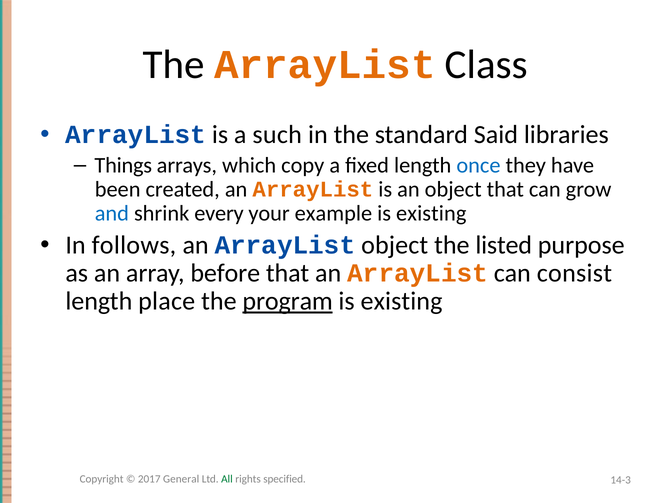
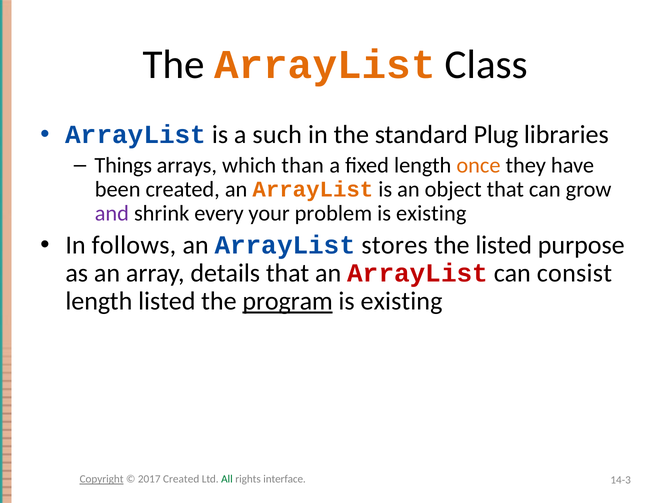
Said: Said -> Plug
copy: copy -> than
once colour: blue -> orange
and colour: blue -> purple
example: example -> problem
ArrayList object: object -> stores
before: before -> details
ArrayList at (418, 273) colour: orange -> red
length place: place -> listed
Copyright underline: none -> present
2017 General: General -> Created
specified: specified -> interface
